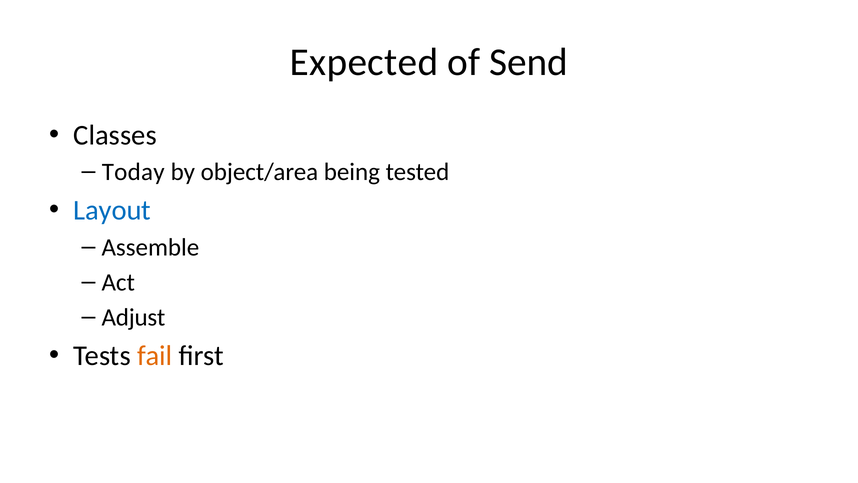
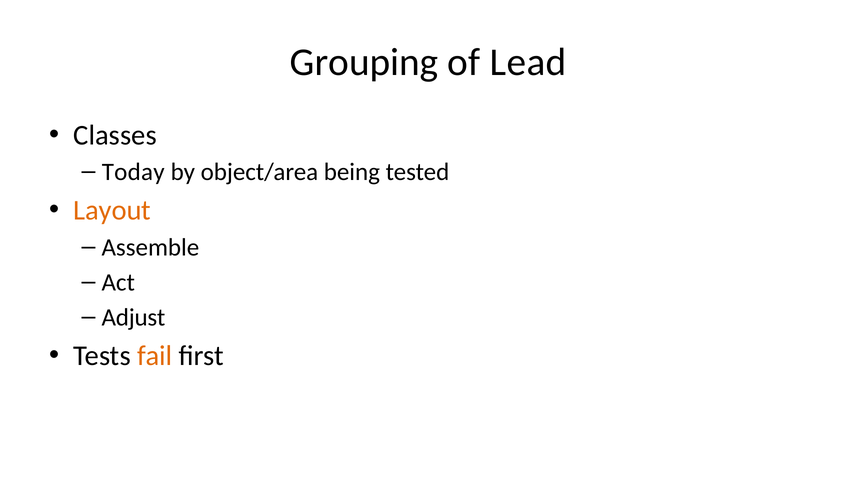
Expected: Expected -> Grouping
Send: Send -> Lead
Layout colour: blue -> orange
